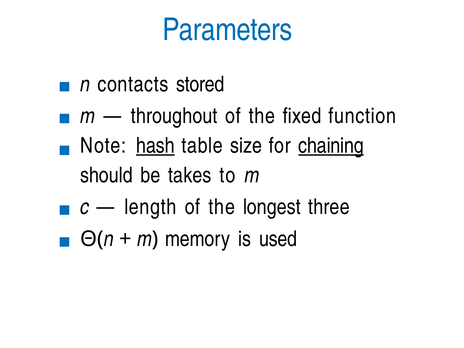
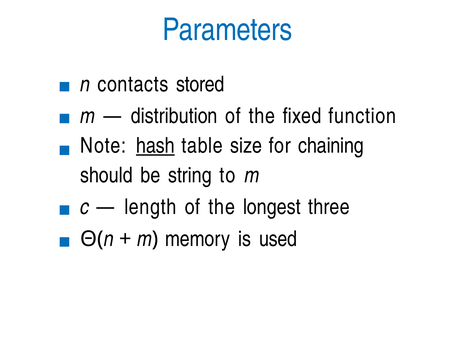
throughout: throughout -> distribution
chaining underline: present -> none
takes: takes -> string
